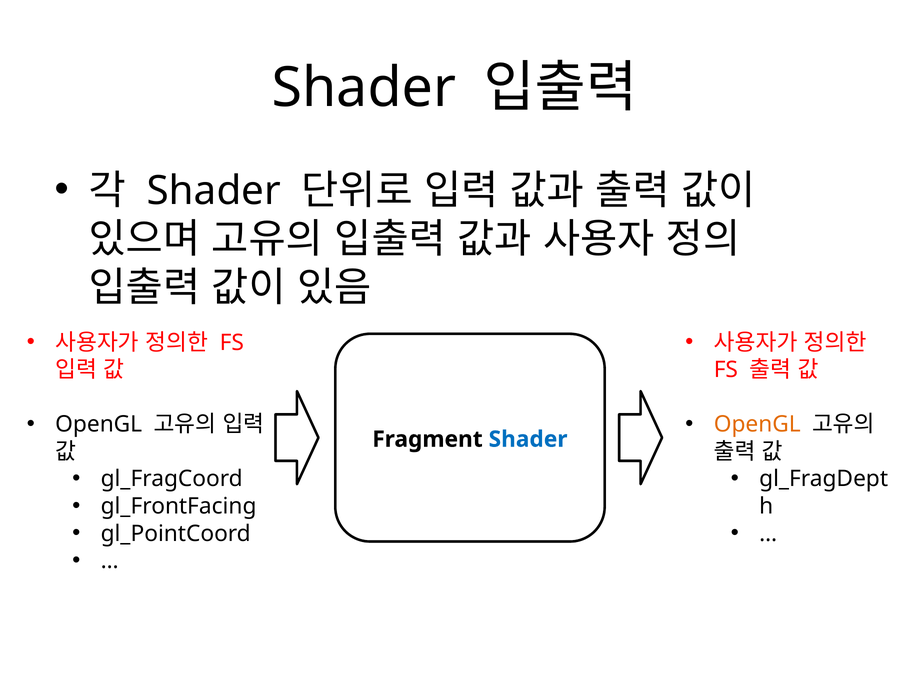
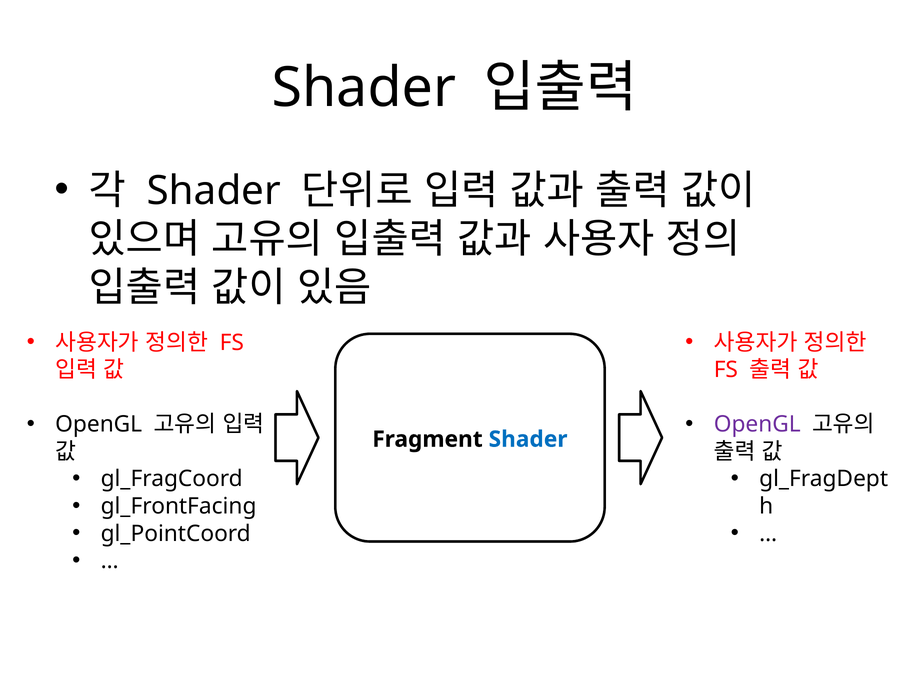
OpenGL at (757, 424) colour: orange -> purple
